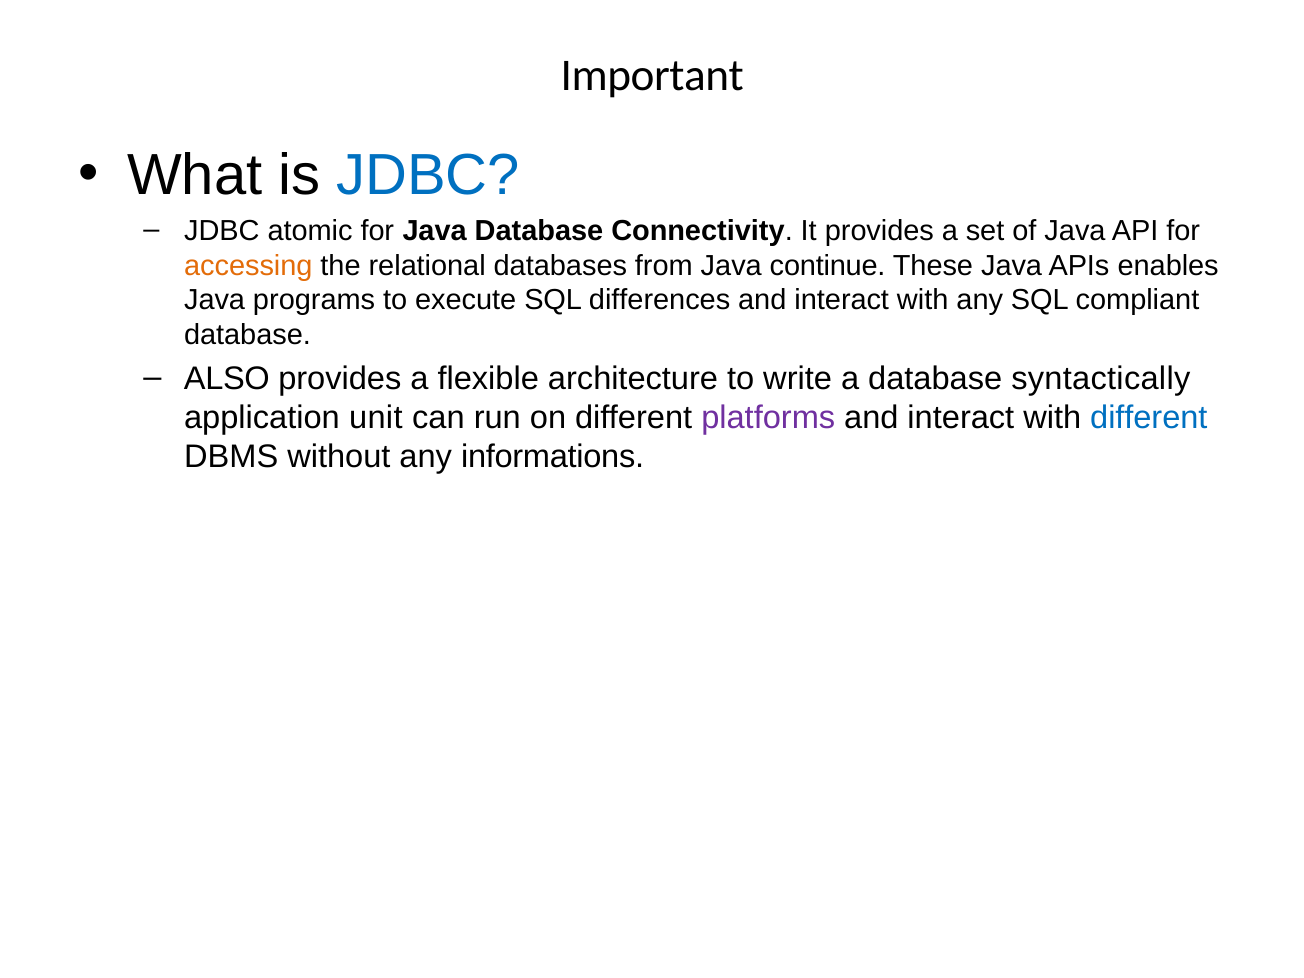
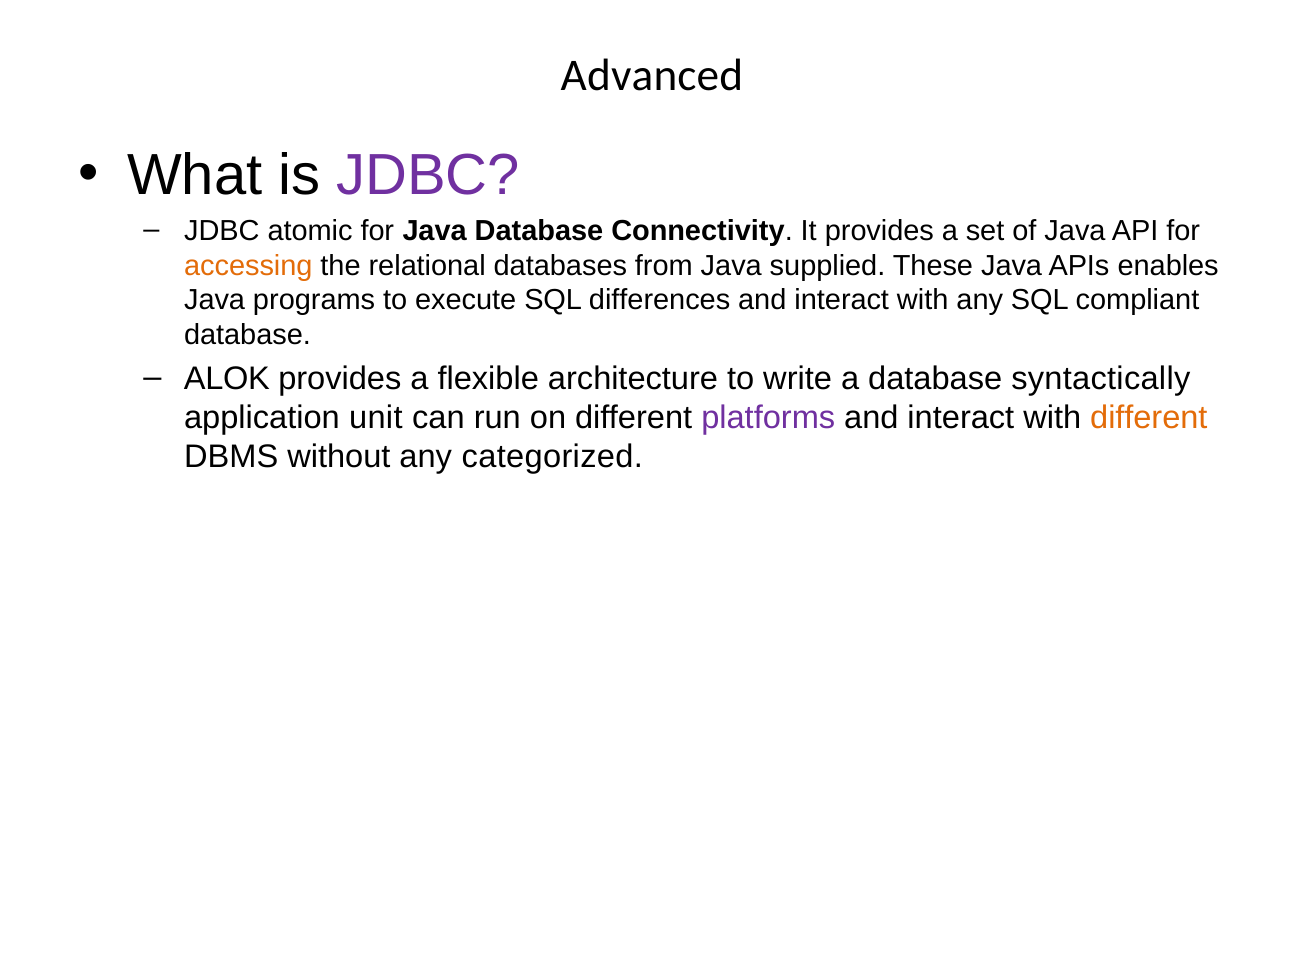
Important: Important -> Advanced
JDBC at (428, 175) colour: blue -> purple
continue: continue -> supplied
ALSO: ALSO -> ALOK
different at (1149, 418) colour: blue -> orange
informations: informations -> categorized
